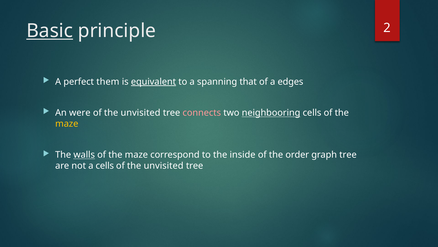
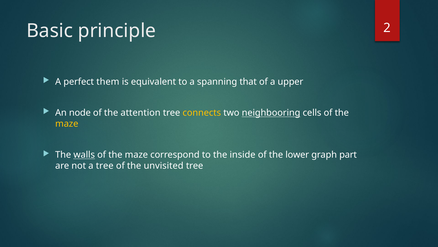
Basic underline: present -> none
equivalent underline: present -> none
edges: edges -> upper
were: were -> node
unvisited at (141, 113): unvisited -> attention
connects colour: pink -> yellow
order: order -> lower
graph tree: tree -> part
a cells: cells -> tree
